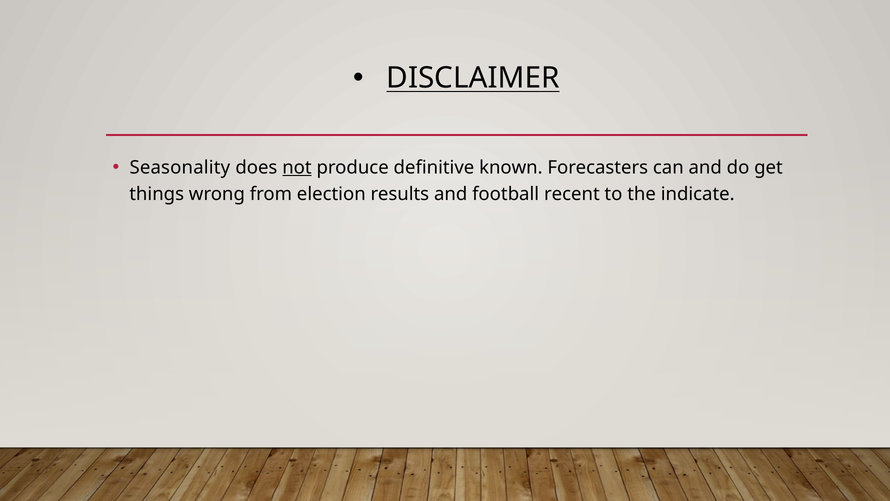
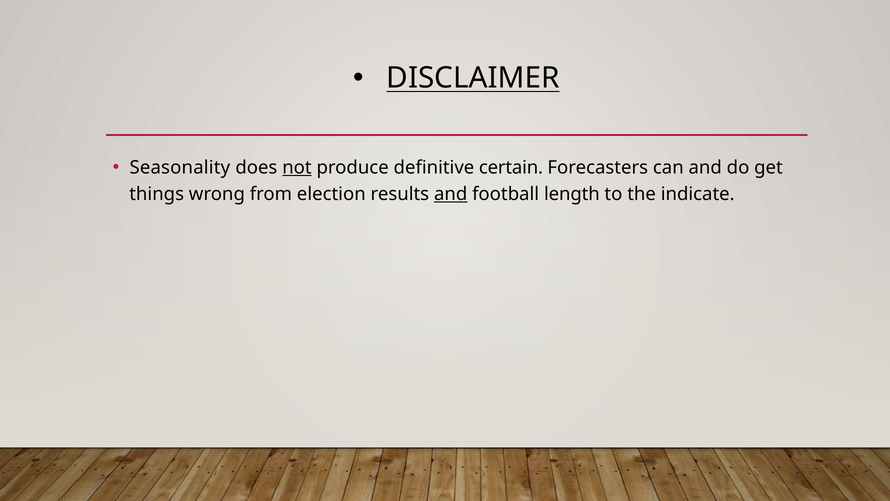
known: known -> certain
and at (451, 194) underline: none -> present
recent: recent -> length
